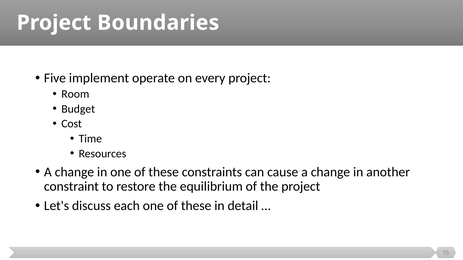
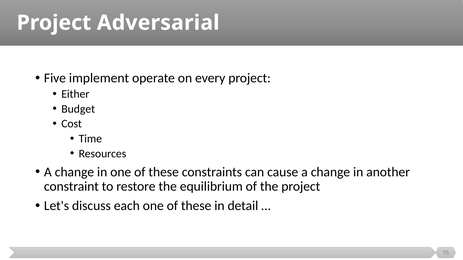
Boundaries: Boundaries -> Adversarial
Room: Room -> Either
